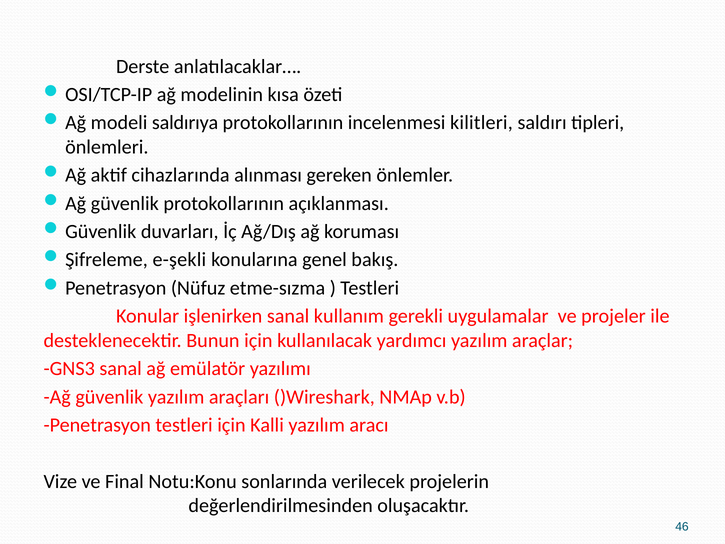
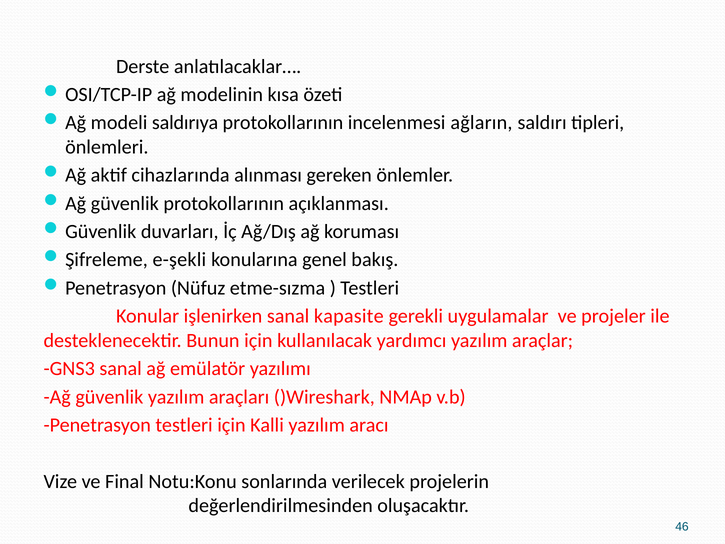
kilitleri: kilitleri -> ağların
kullanım: kullanım -> kapasite
